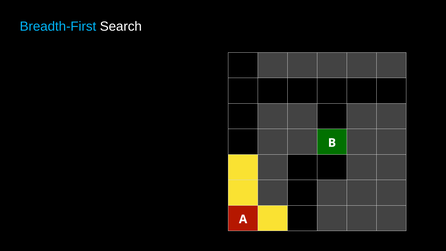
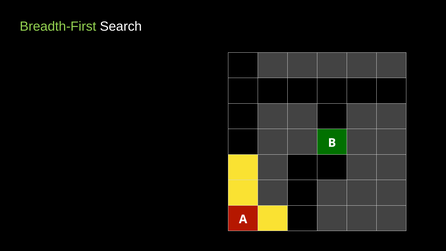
Breadth-First colour: light blue -> light green
